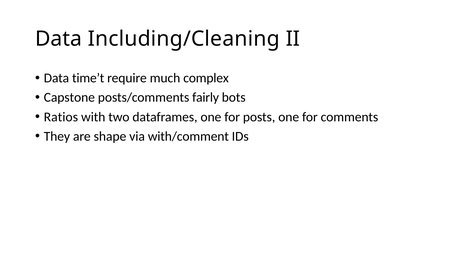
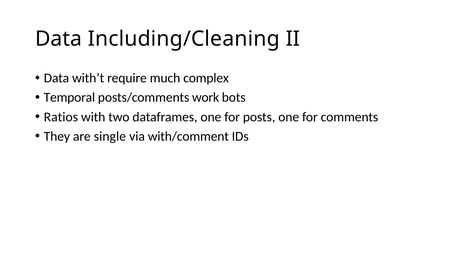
time’t: time’t -> with’t
Capstone: Capstone -> Temporal
fairly: fairly -> work
shape: shape -> single
